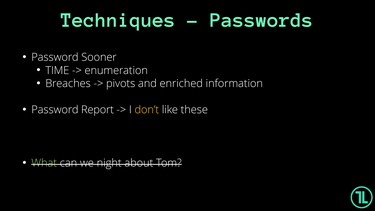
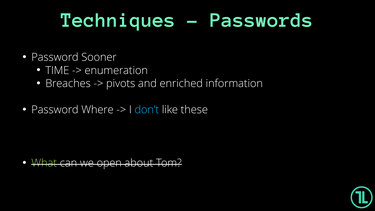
Report: Report -> Where
don’t colour: yellow -> light blue
night: night -> open
